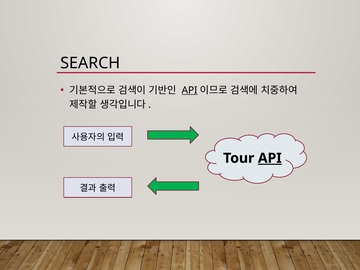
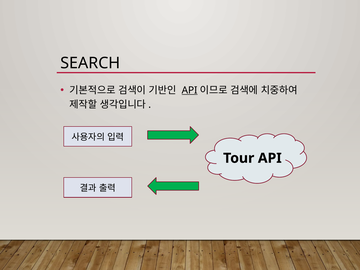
API at (270, 158) underline: present -> none
